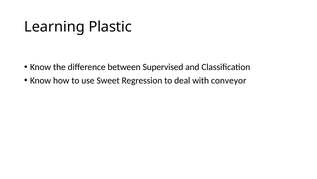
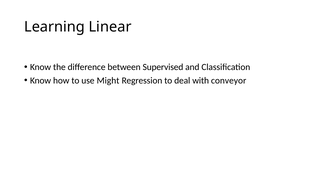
Plastic: Plastic -> Linear
Sweet: Sweet -> Might
